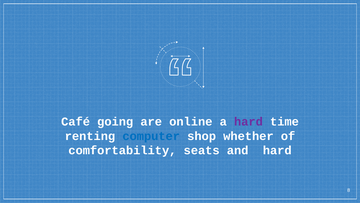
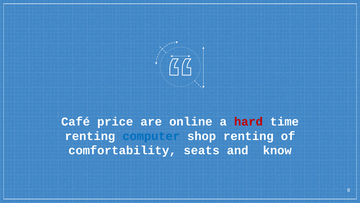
going: going -> price
hard at (248, 121) colour: purple -> red
shop whether: whether -> renting
and hard: hard -> know
